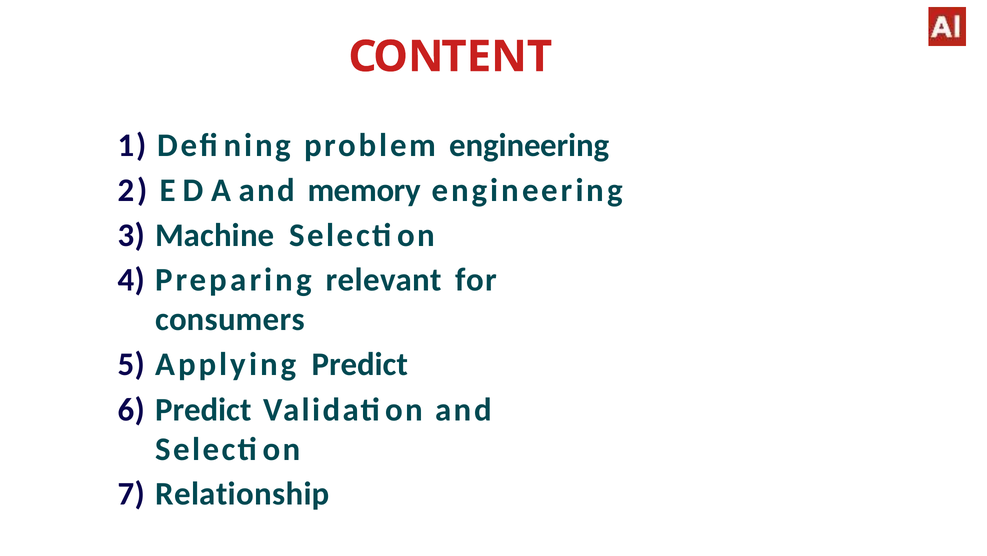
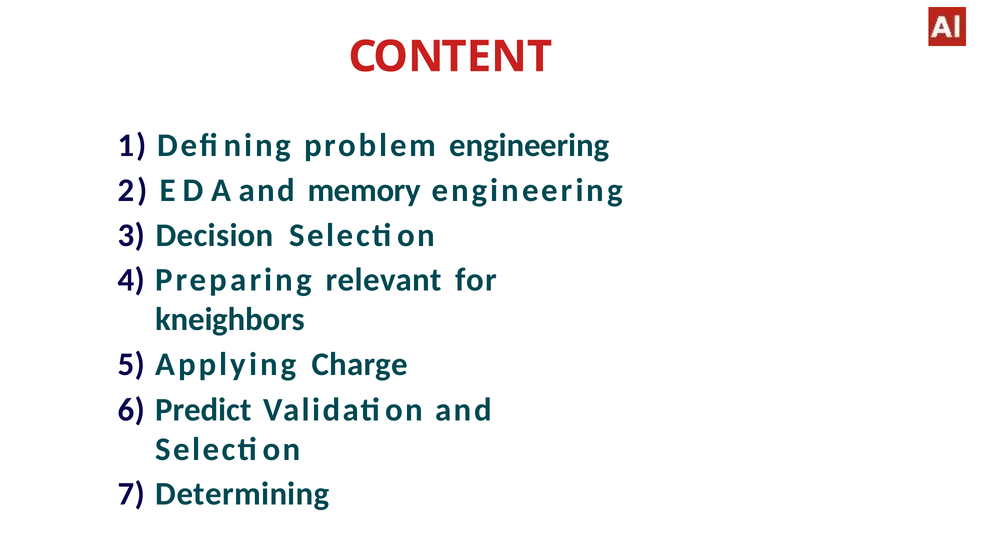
Machine: Machine -> Decision
consumers: consumers -> kneighbors
Applying Predict: Predict -> Charge
Relationship: Relationship -> Determining
